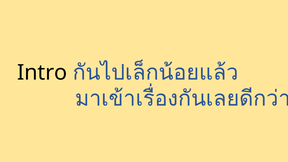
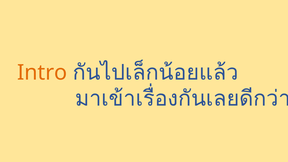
Intro colour: black -> orange
